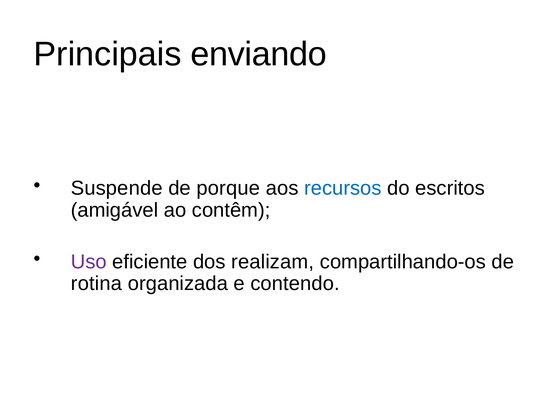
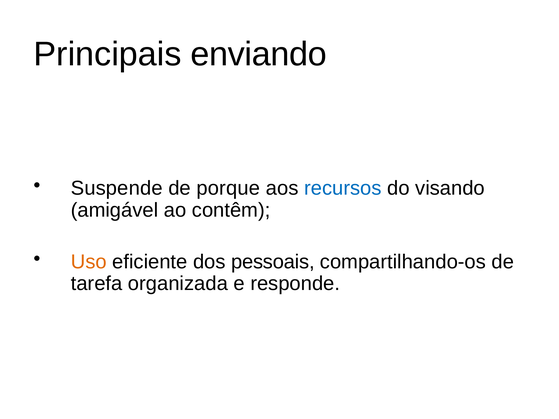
escritos: escritos -> visando
Uso colour: purple -> orange
realizam: realizam -> pessoais
rotina: rotina -> tarefa
contendo: contendo -> responde
